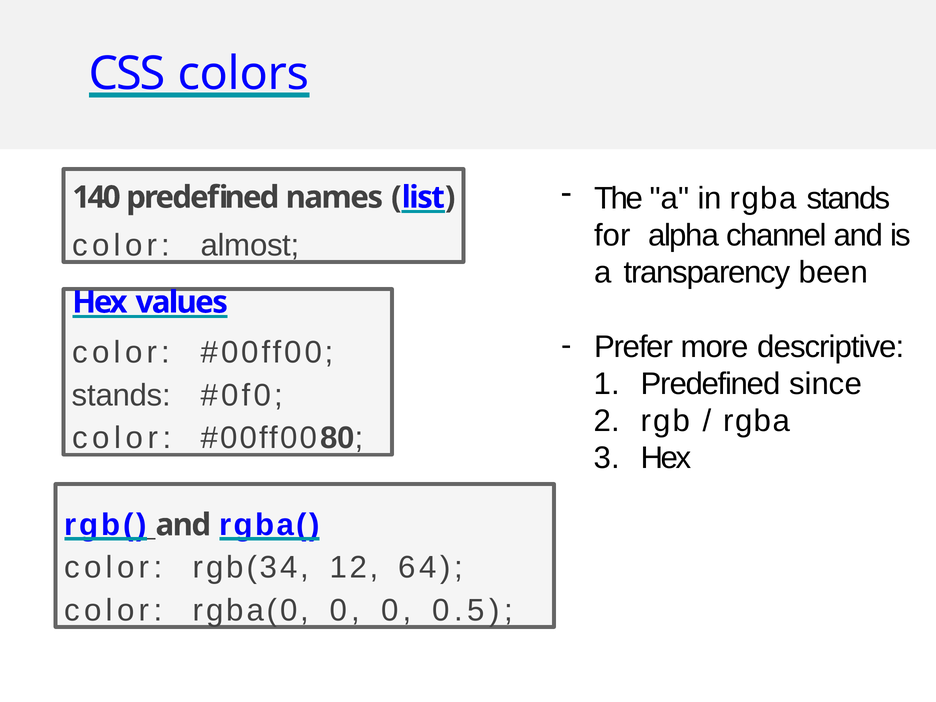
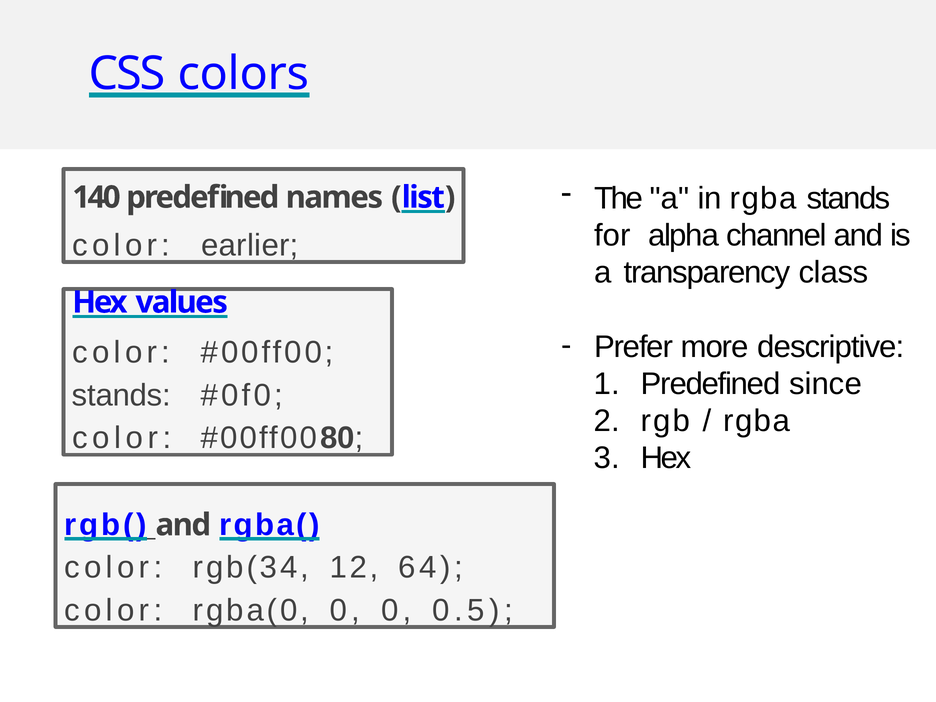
almost: almost -> earlier
been: been -> class
